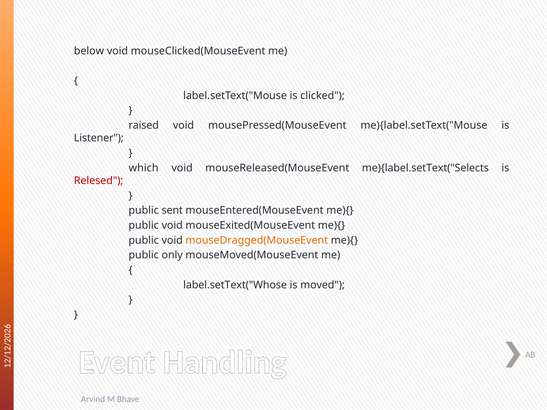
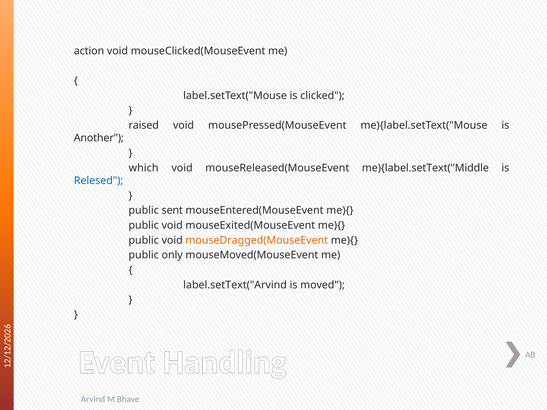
below: below -> action
Listener: Listener -> Another
me){label.setText("Selects: me){label.setText("Selects -> me){label.setText("Middle
Relesed colour: red -> blue
label.setText("Whose: label.setText("Whose -> label.setText("Arvind
